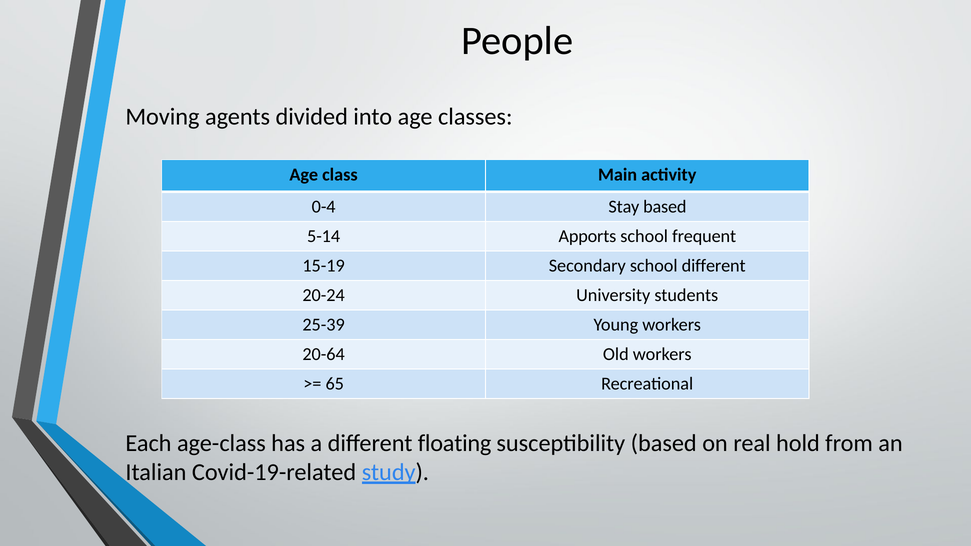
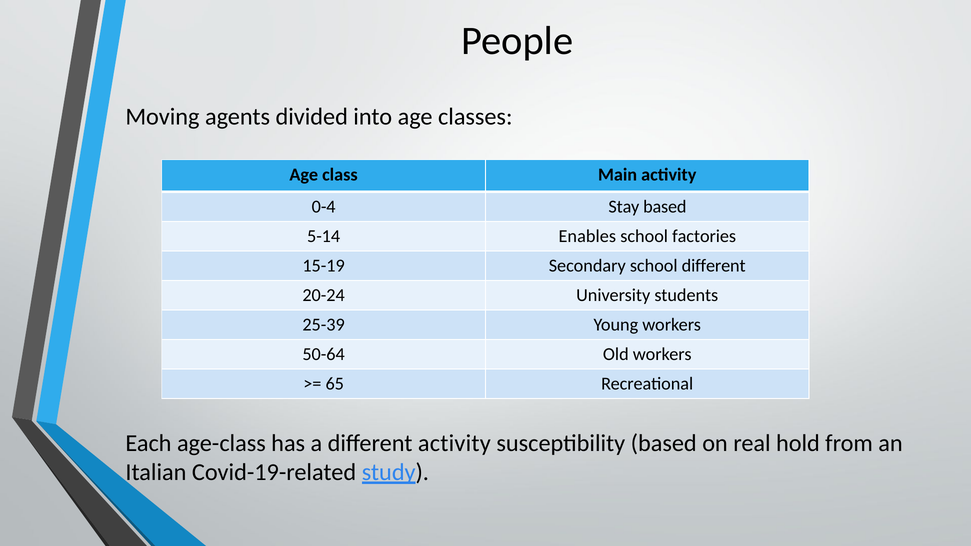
Apports: Apports -> Enables
frequent: frequent -> factories
20-64: 20-64 -> 50-64
different floating: floating -> activity
